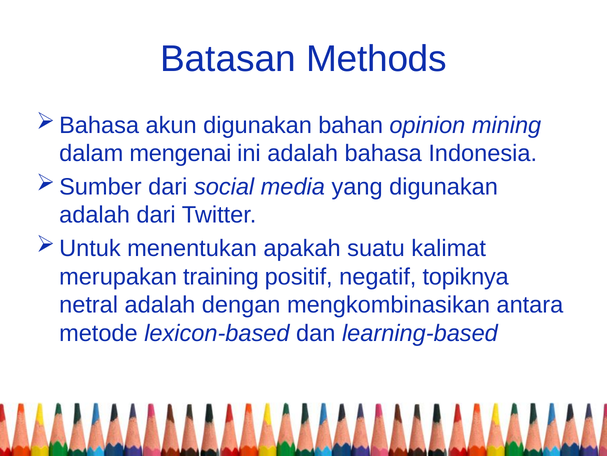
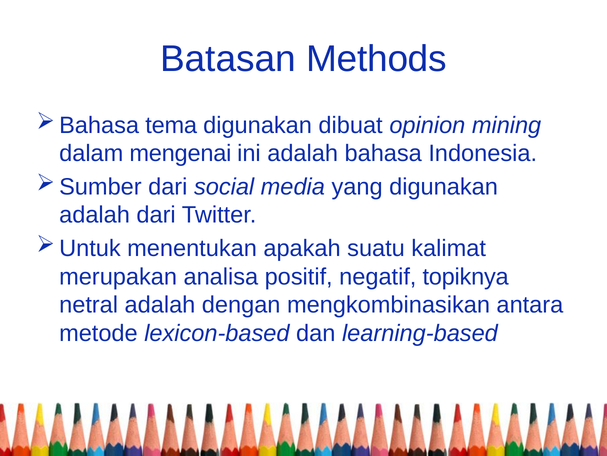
akun: akun -> tema
bahan: bahan -> dibuat
training: training -> analisa
